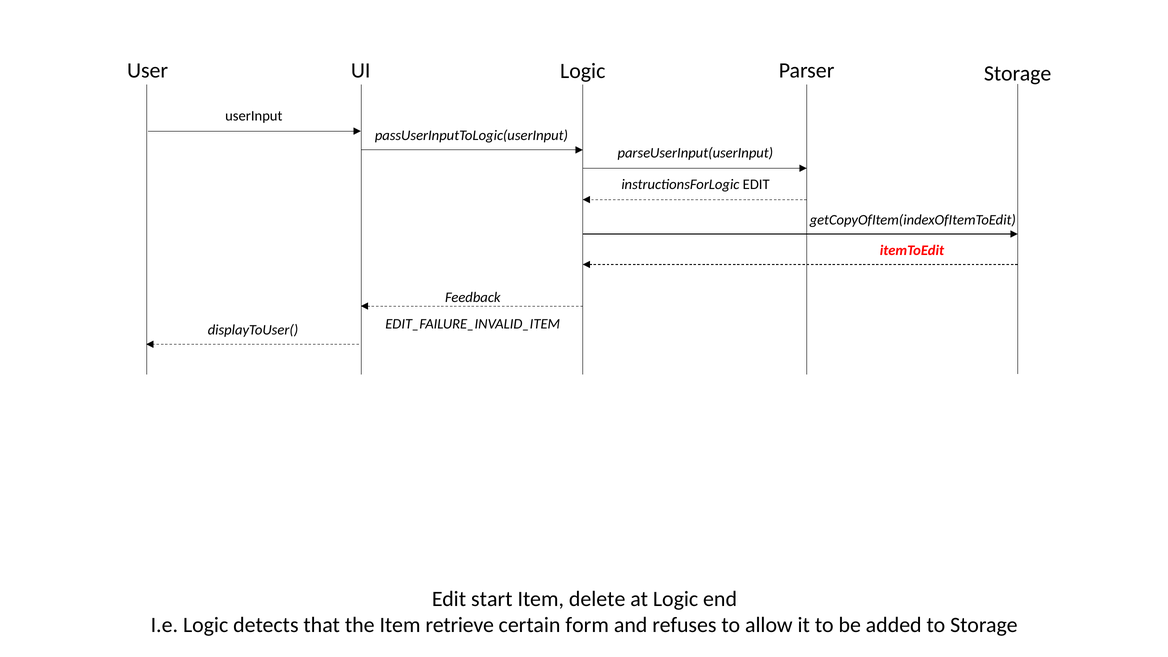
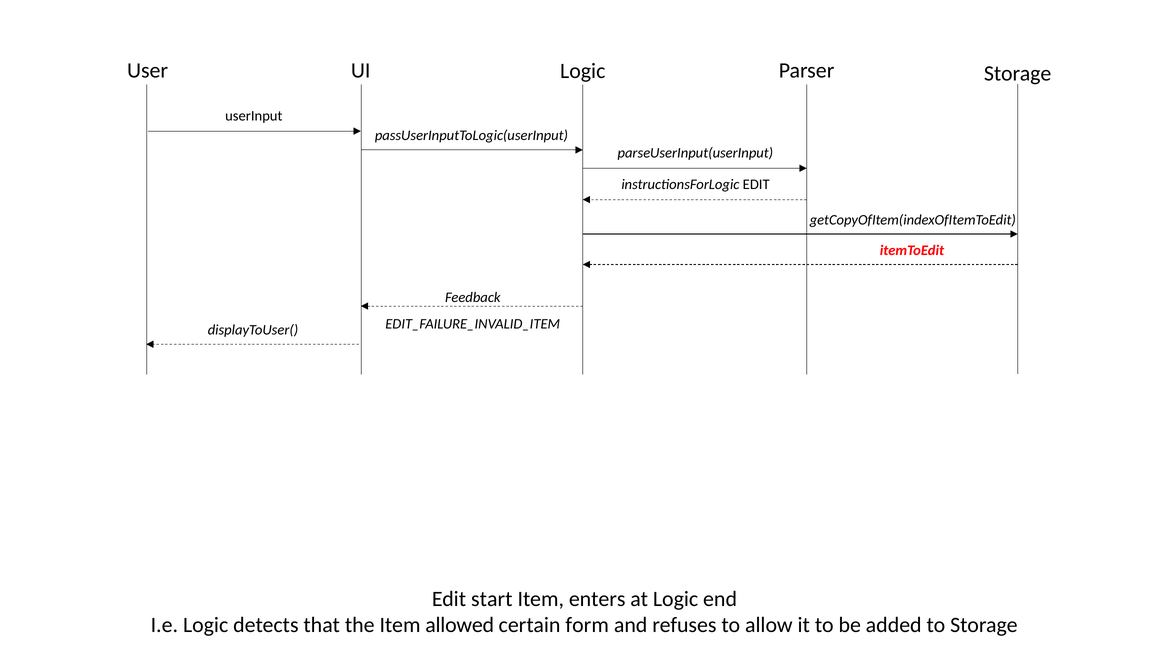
delete: delete -> enters
retrieve: retrieve -> allowed
